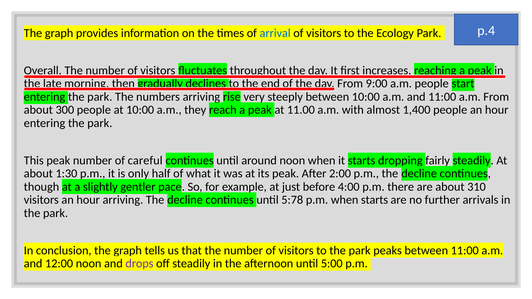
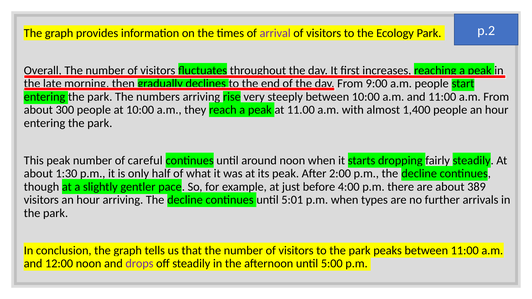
p.4: p.4 -> p.2
arrival colour: blue -> purple
310: 310 -> 389
5:78: 5:78 -> 5:01
when starts: starts -> types
